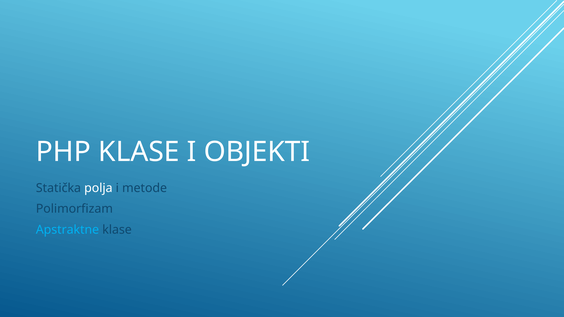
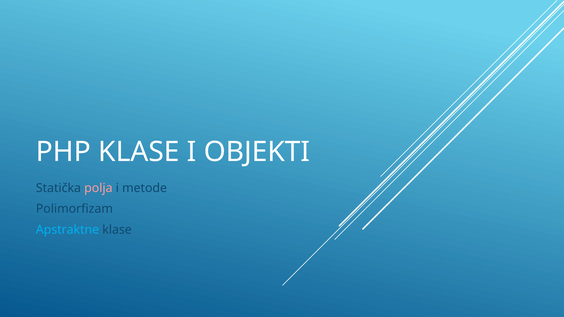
polja colour: white -> pink
